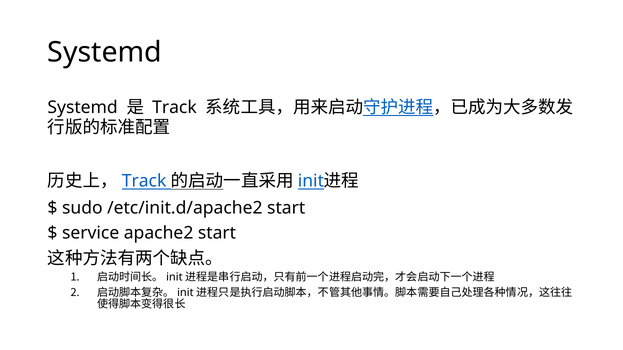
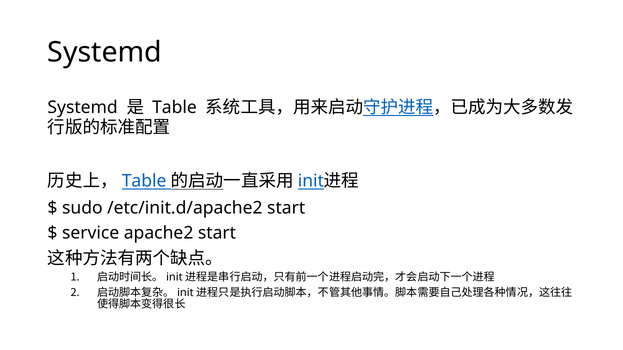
Track at (174, 107): Track -> Table
Track at (144, 181): Track -> Table
